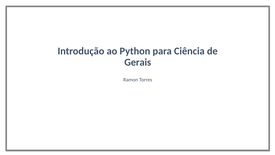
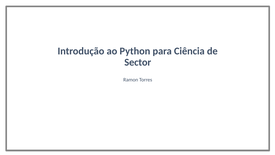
Gerais: Gerais -> Sector
